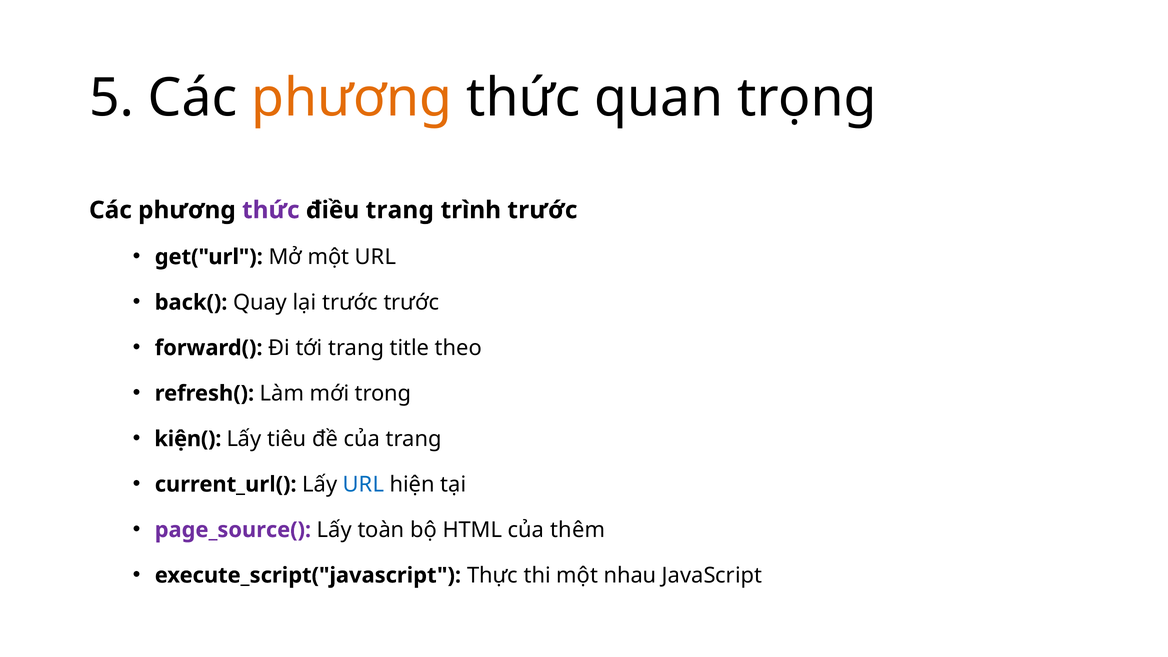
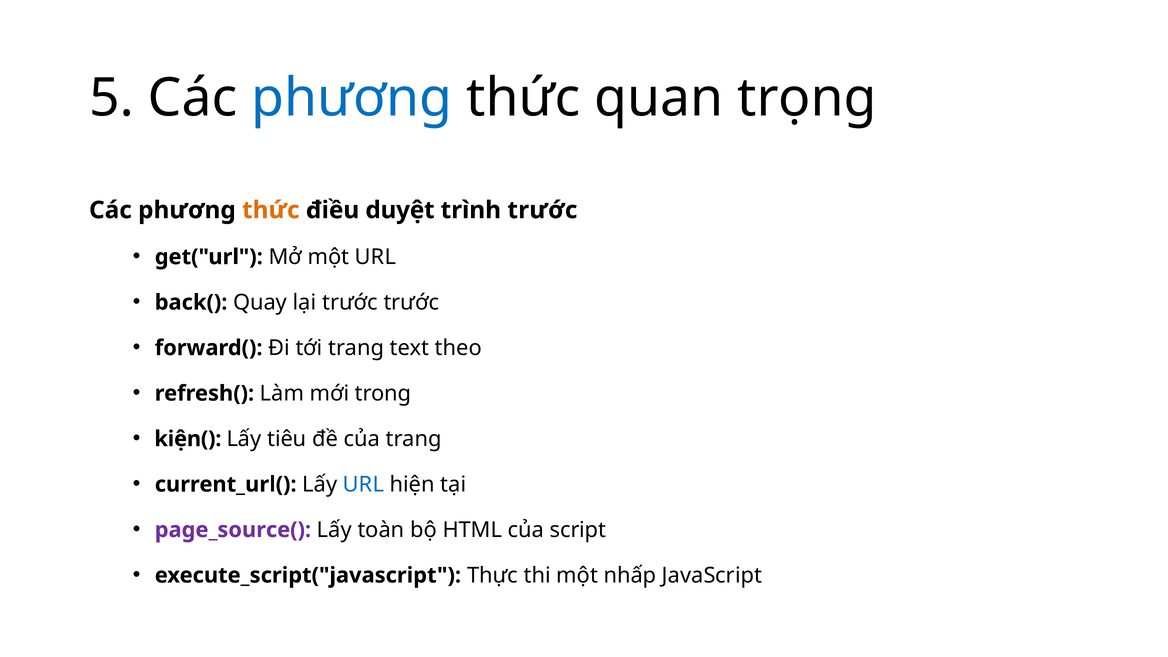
phương at (352, 98) colour: orange -> blue
thức at (271, 210) colour: purple -> orange
điều trang: trang -> duyệt
title: title -> text
thêm: thêm -> script
nhau: nhau -> nhấp
